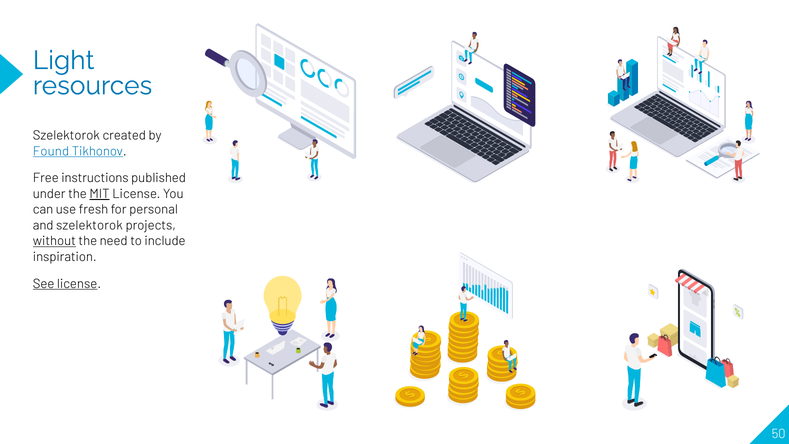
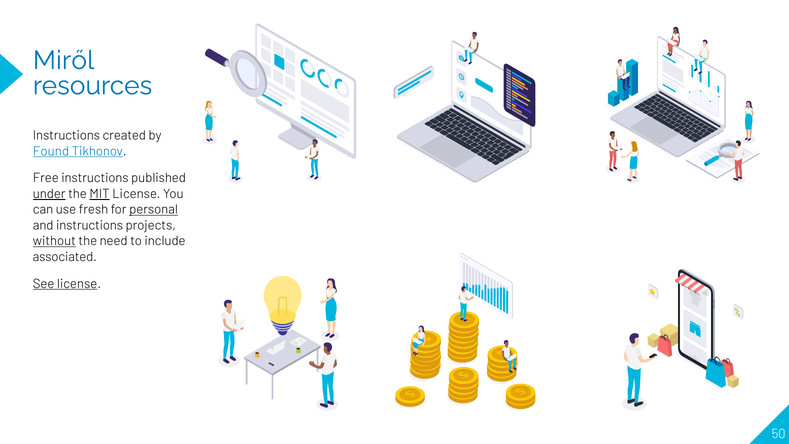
Light: Light -> Miről
Szelektorok at (66, 135): Szelektorok -> Instructions
under underline: none -> present
personal underline: none -> present
and szelektorok: szelektorok -> instructions
inspiration: inspiration -> associated
